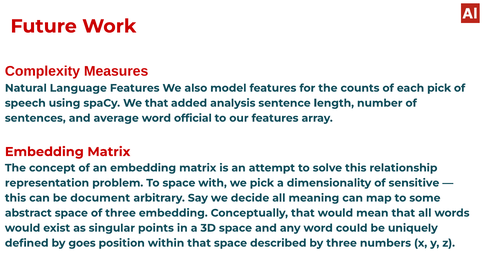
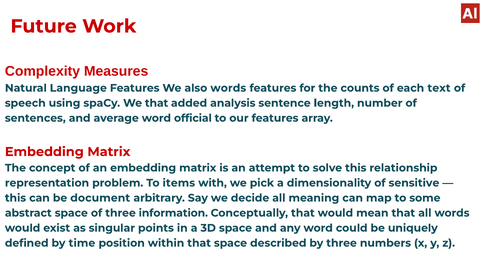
also model: model -> words
each pick: pick -> text
To space: space -> items
three embedding: embedding -> information
goes: goes -> time
